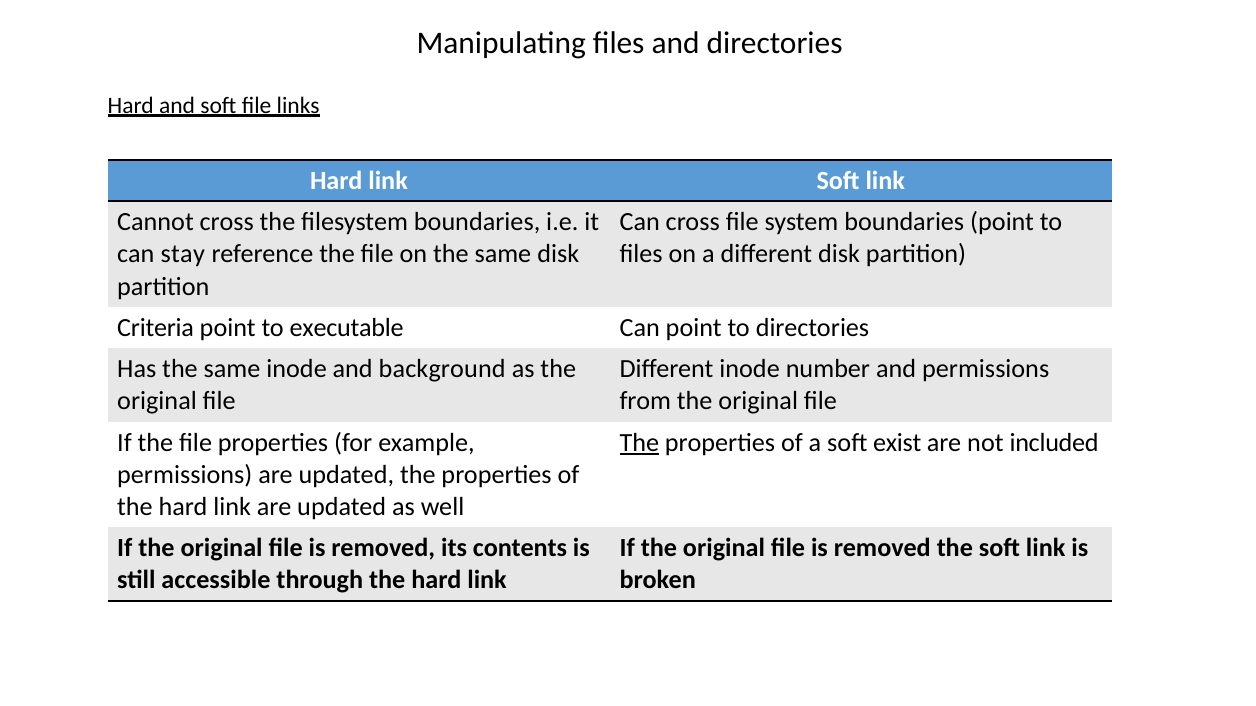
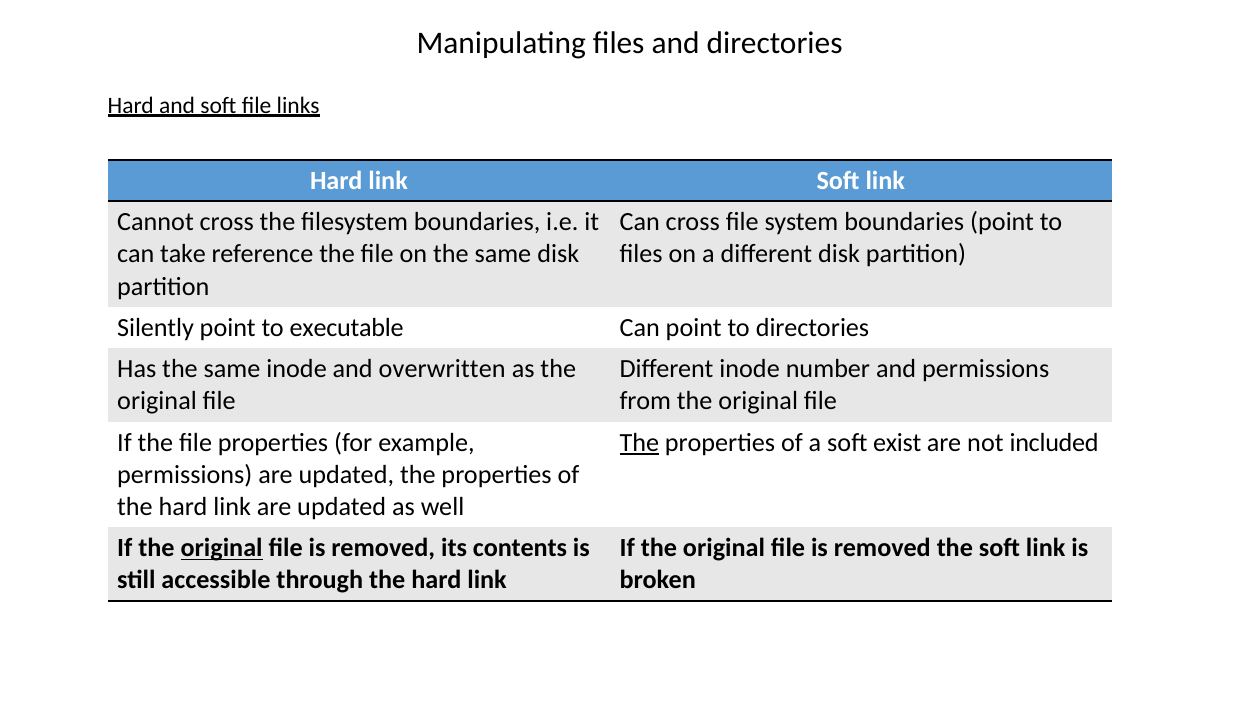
stay: stay -> take
Criteria: Criteria -> Silently
background: background -> overwritten
original at (222, 549) underline: none -> present
